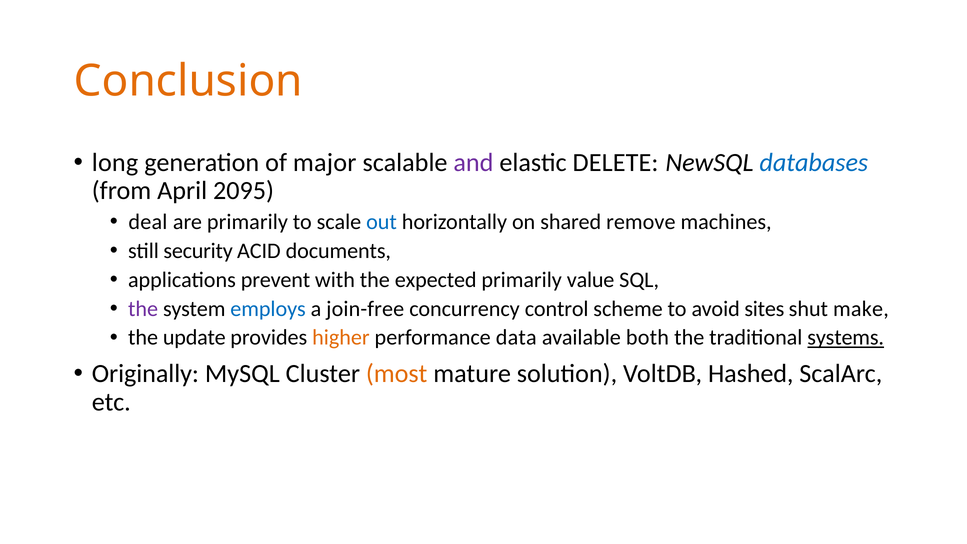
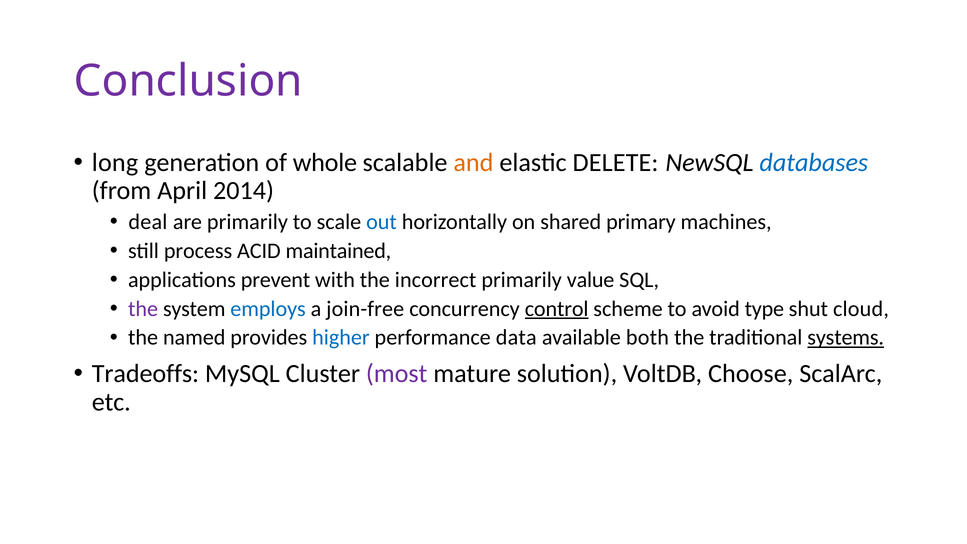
Conclusion colour: orange -> purple
major: major -> whole
and colour: purple -> orange
2095: 2095 -> 2014
remove: remove -> primary
security: security -> process
documents: documents -> maintained
expected: expected -> incorrect
control underline: none -> present
sites: sites -> type
make: make -> cloud
update: update -> named
higher colour: orange -> blue
Originally: Originally -> Tradeoffs
most colour: orange -> purple
Hashed: Hashed -> Choose
